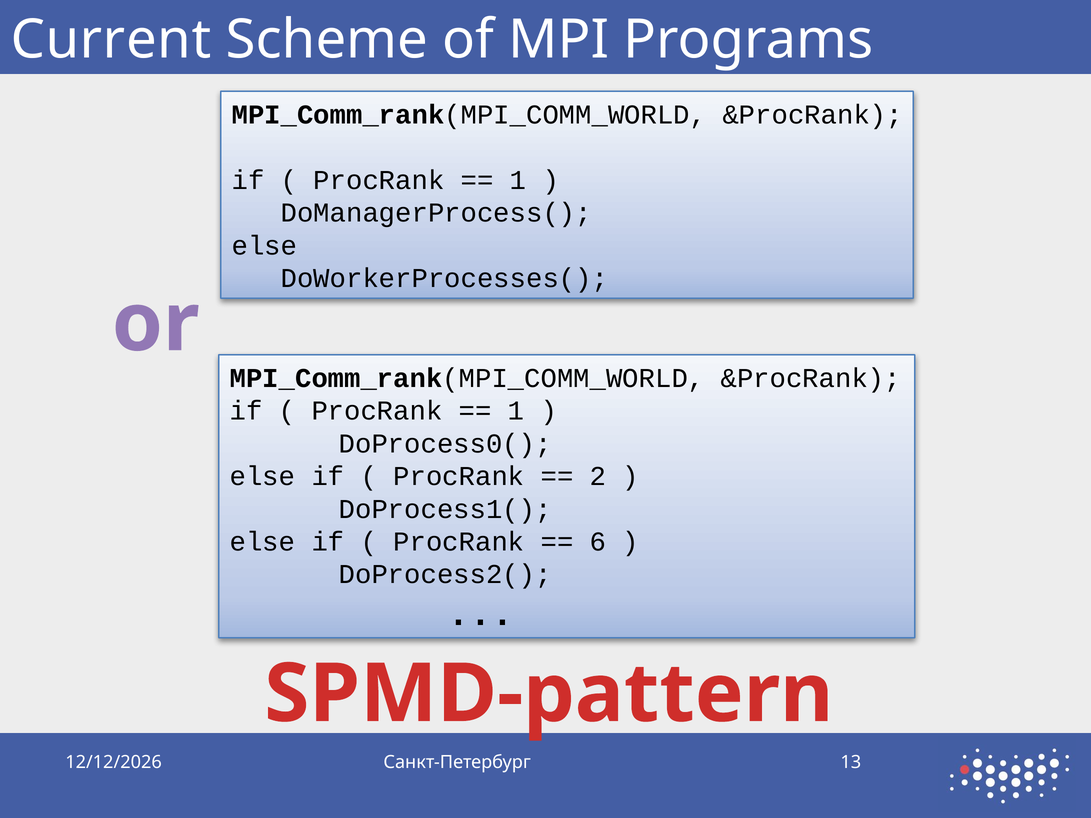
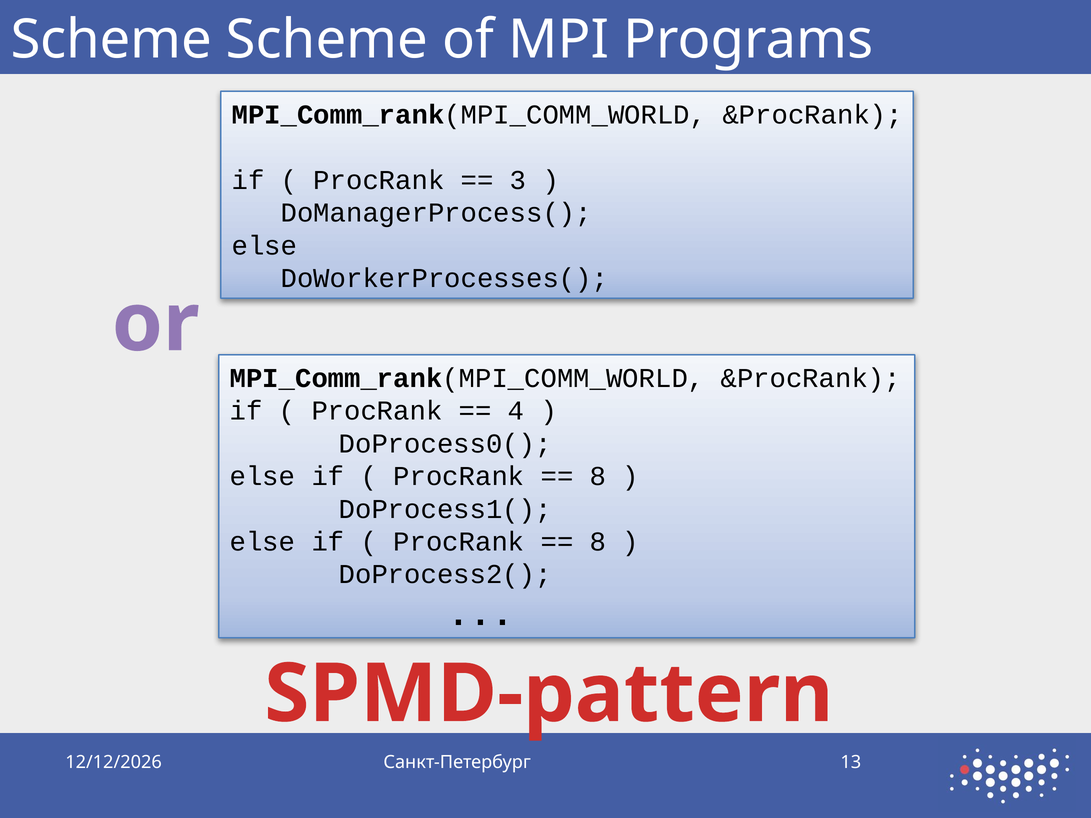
Current at (111, 40): Current -> Scheme
1 at (518, 180): 1 -> 3
1 at (516, 411): 1 -> 4
2 at (598, 476): 2 -> 8
6 at (598, 542): 6 -> 8
